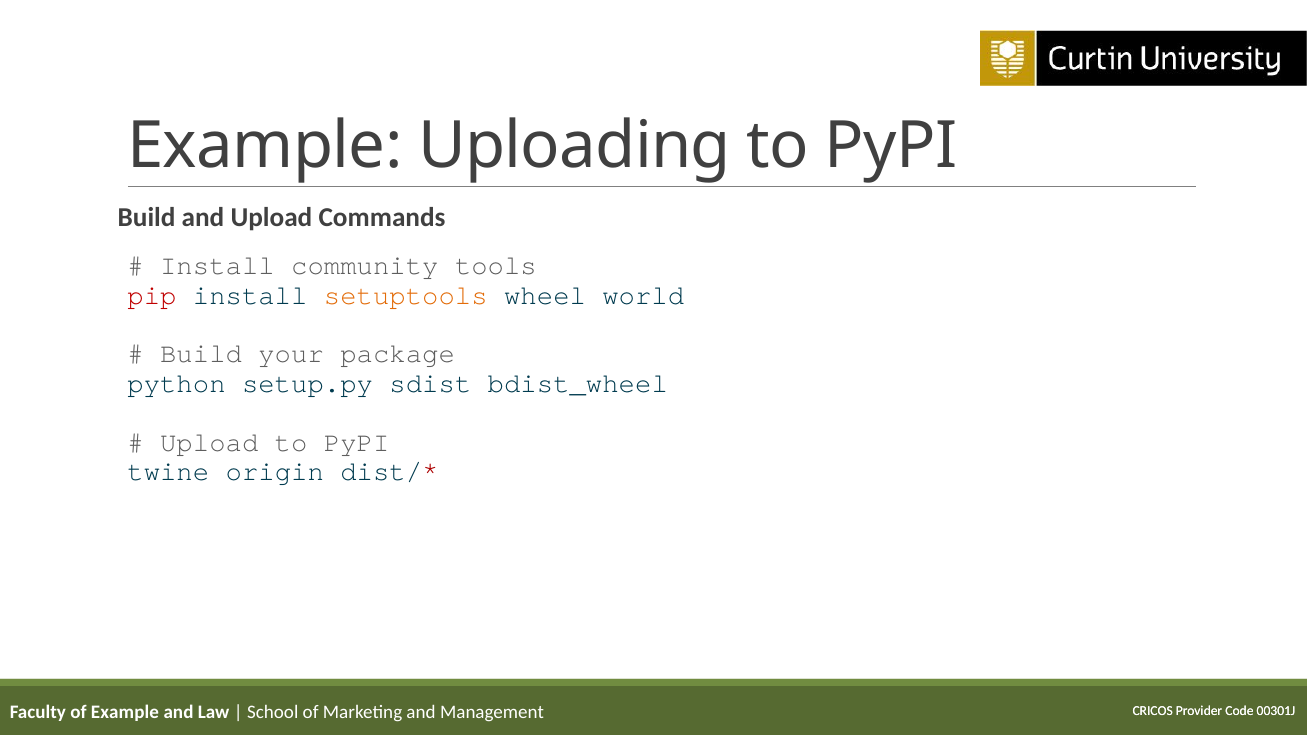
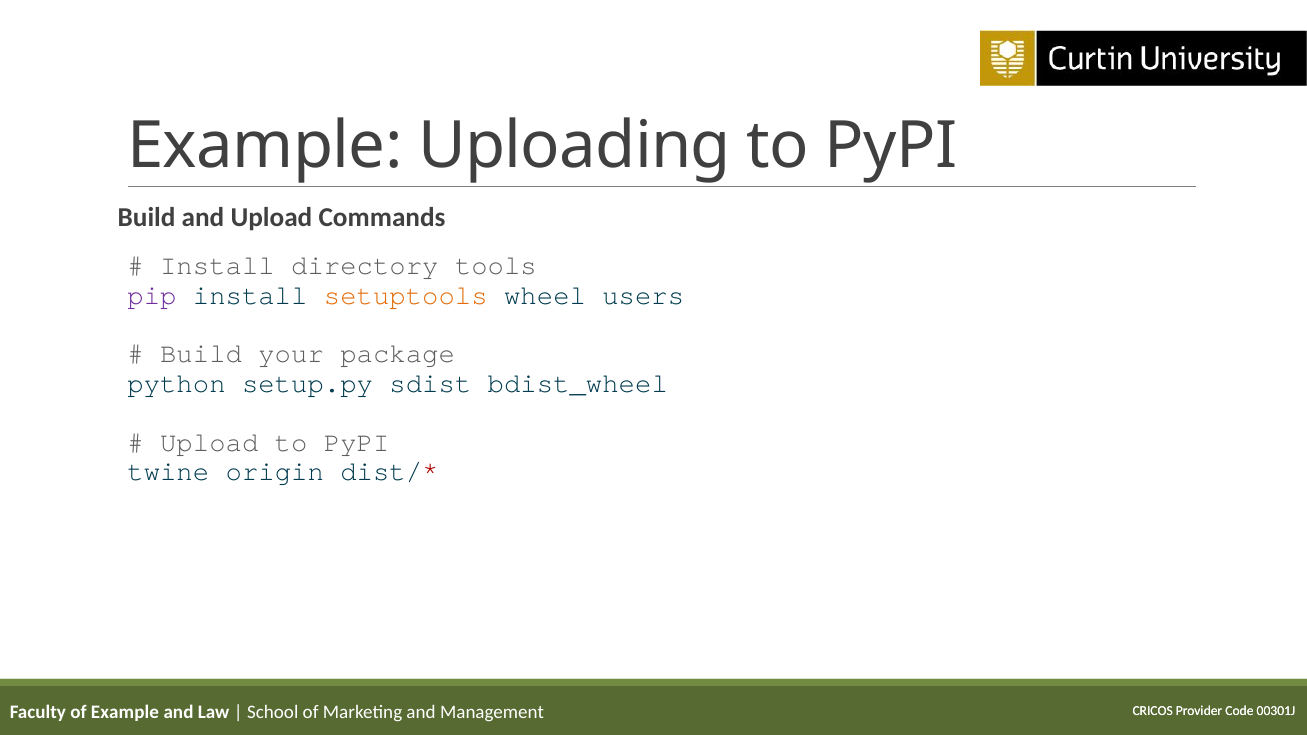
community: community -> directory
pip colour: red -> purple
world: world -> users
